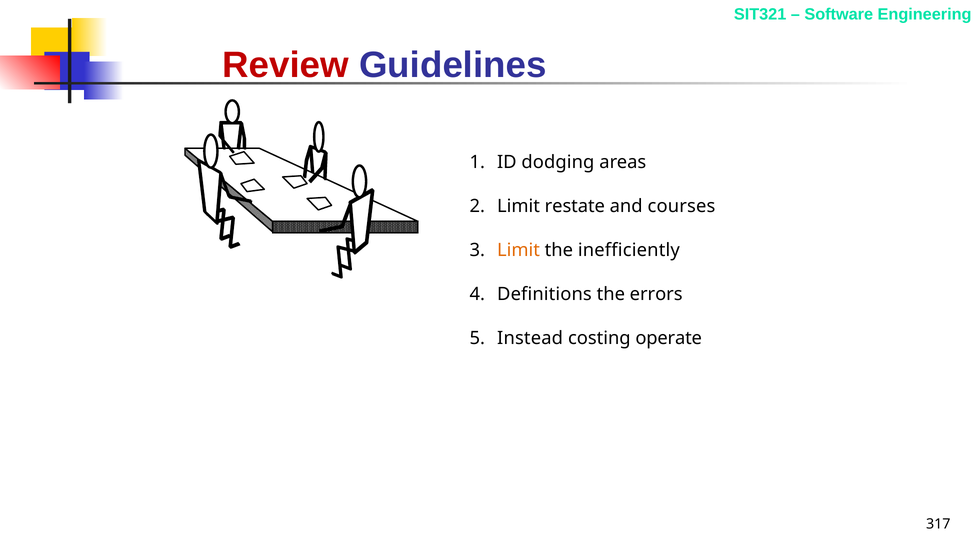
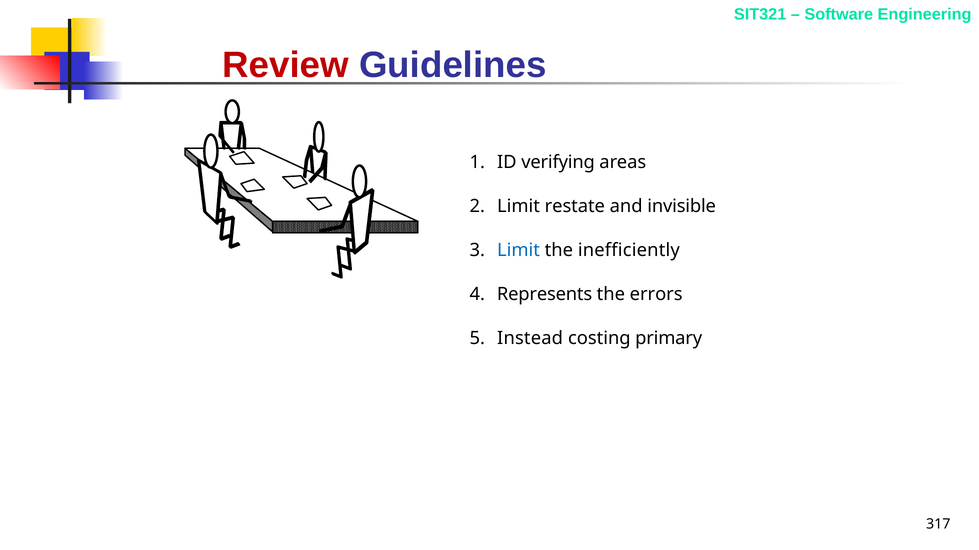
dodging: dodging -> verifying
courses: courses -> invisible
Limit at (519, 251) colour: orange -> blue
Definitions: Definitions -> Represents
operate: operate -> primary
